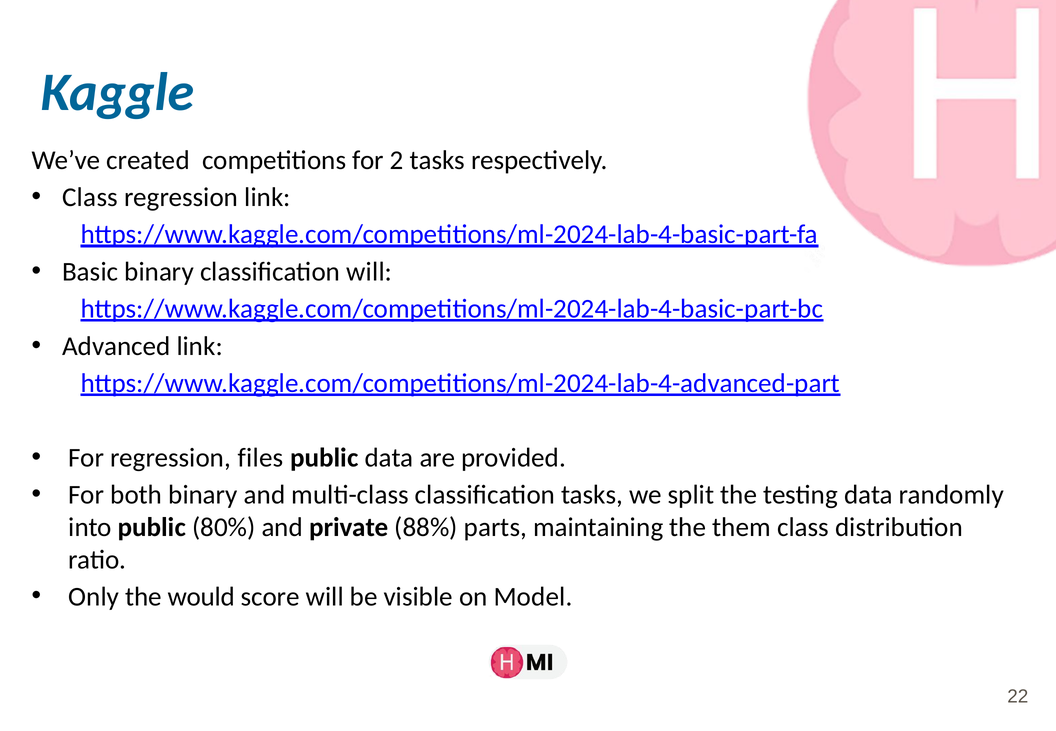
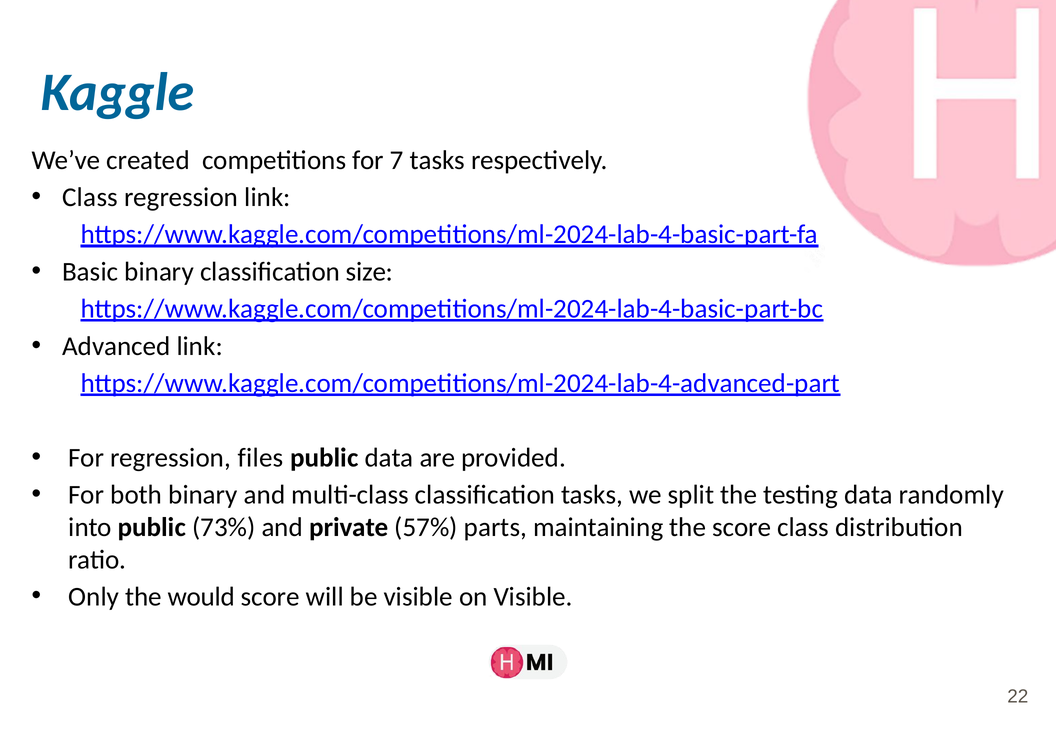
2: 2 -> 7
classification will: will -> size
80%: 80% -> 73%
88%: 88% -> 57%
the them: them -> score
on Model: Model -> Visible
